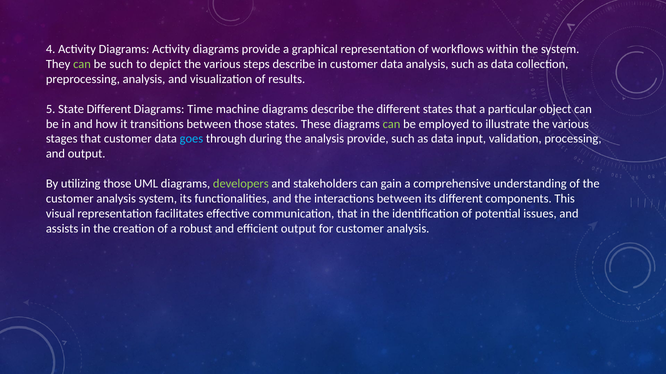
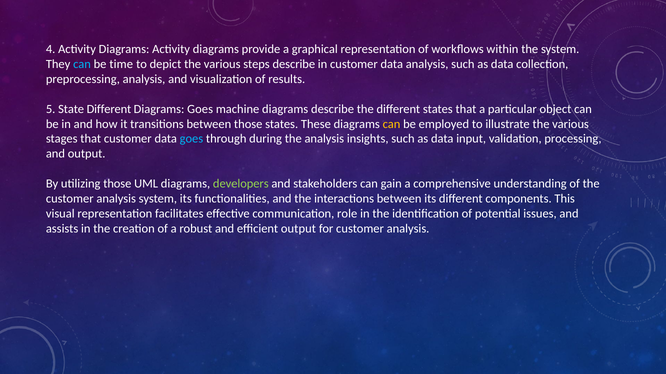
can at (82, 64) colour: light green -> light blue
be such: such -> time
Diagrams Time: Time -> Goes
can at (391, 124) colour: light green -> yellow
analysis provide: provide -> insights
communication that: that -> role
